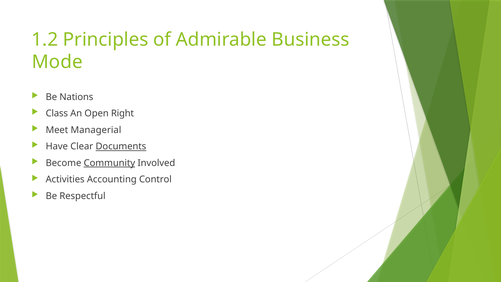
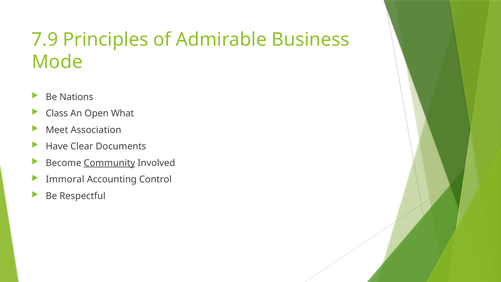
1.2: 1.2 -> 7.9
Right: Right -> What
Managerial: Managerial -> Association
Documents underline: present -> none
Activities: Activities -> Immoral
